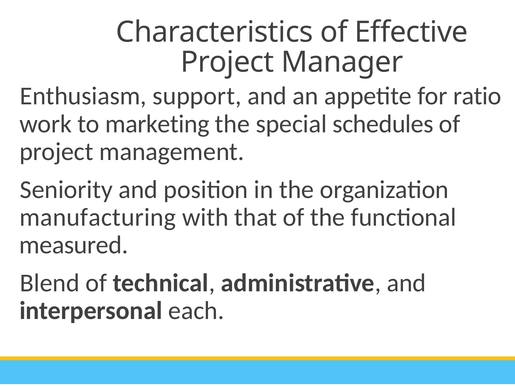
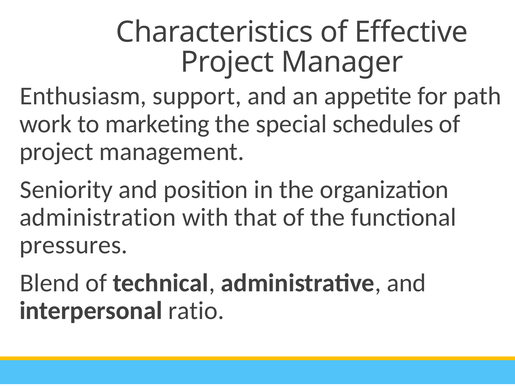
ratio: ratio -> path
manufacturing: manufacturing -> administration
measured: measured -> pressures
each: each -> ratio
